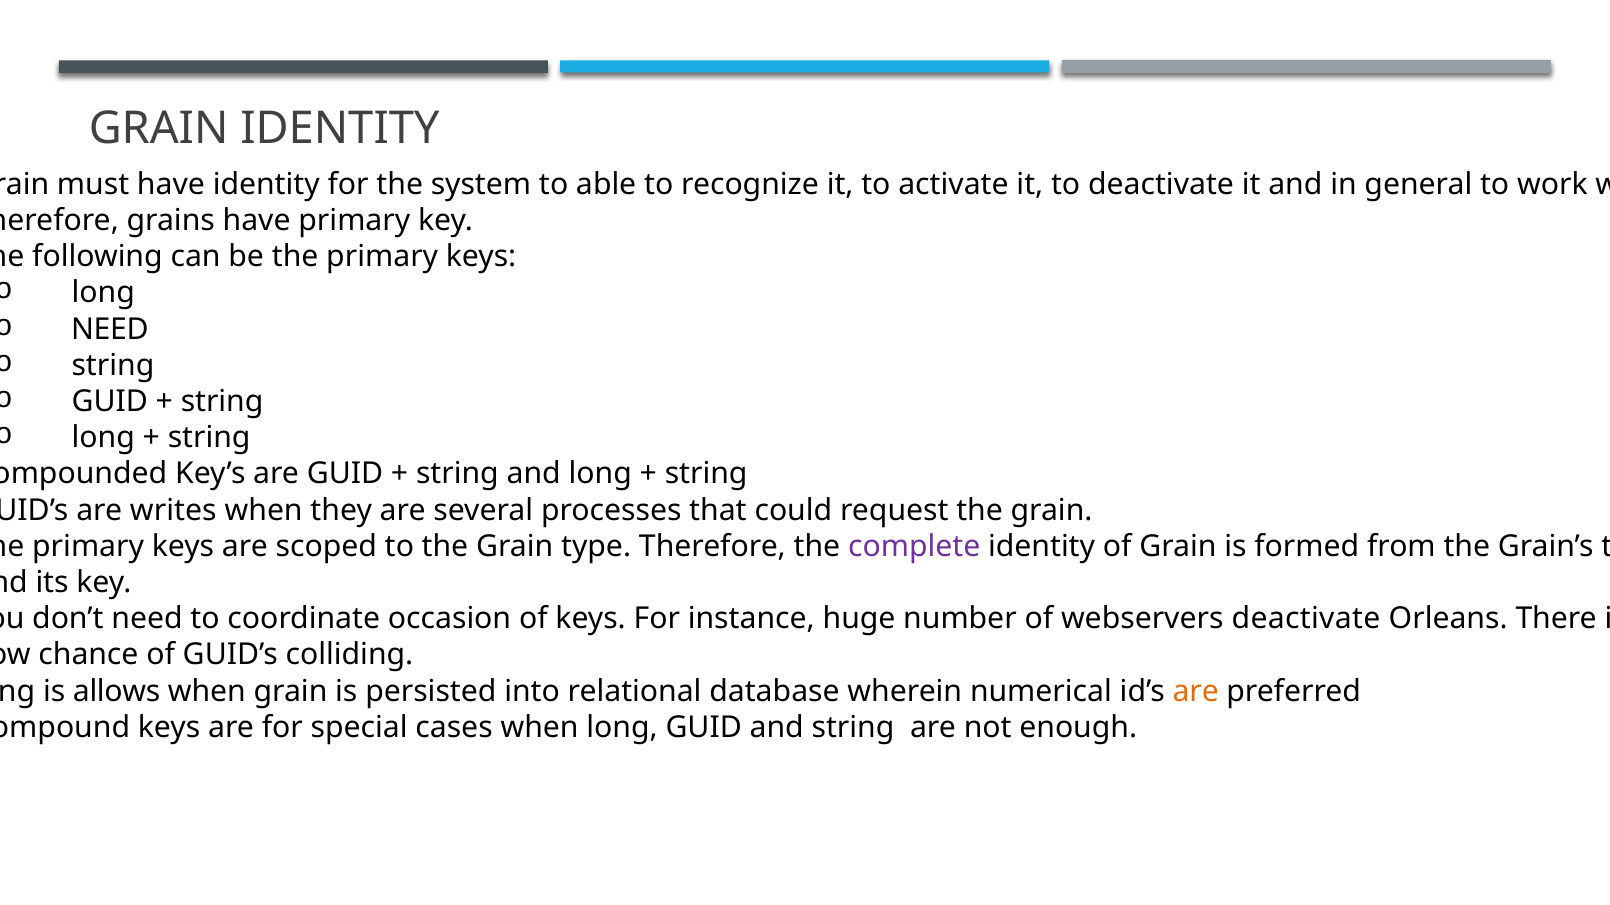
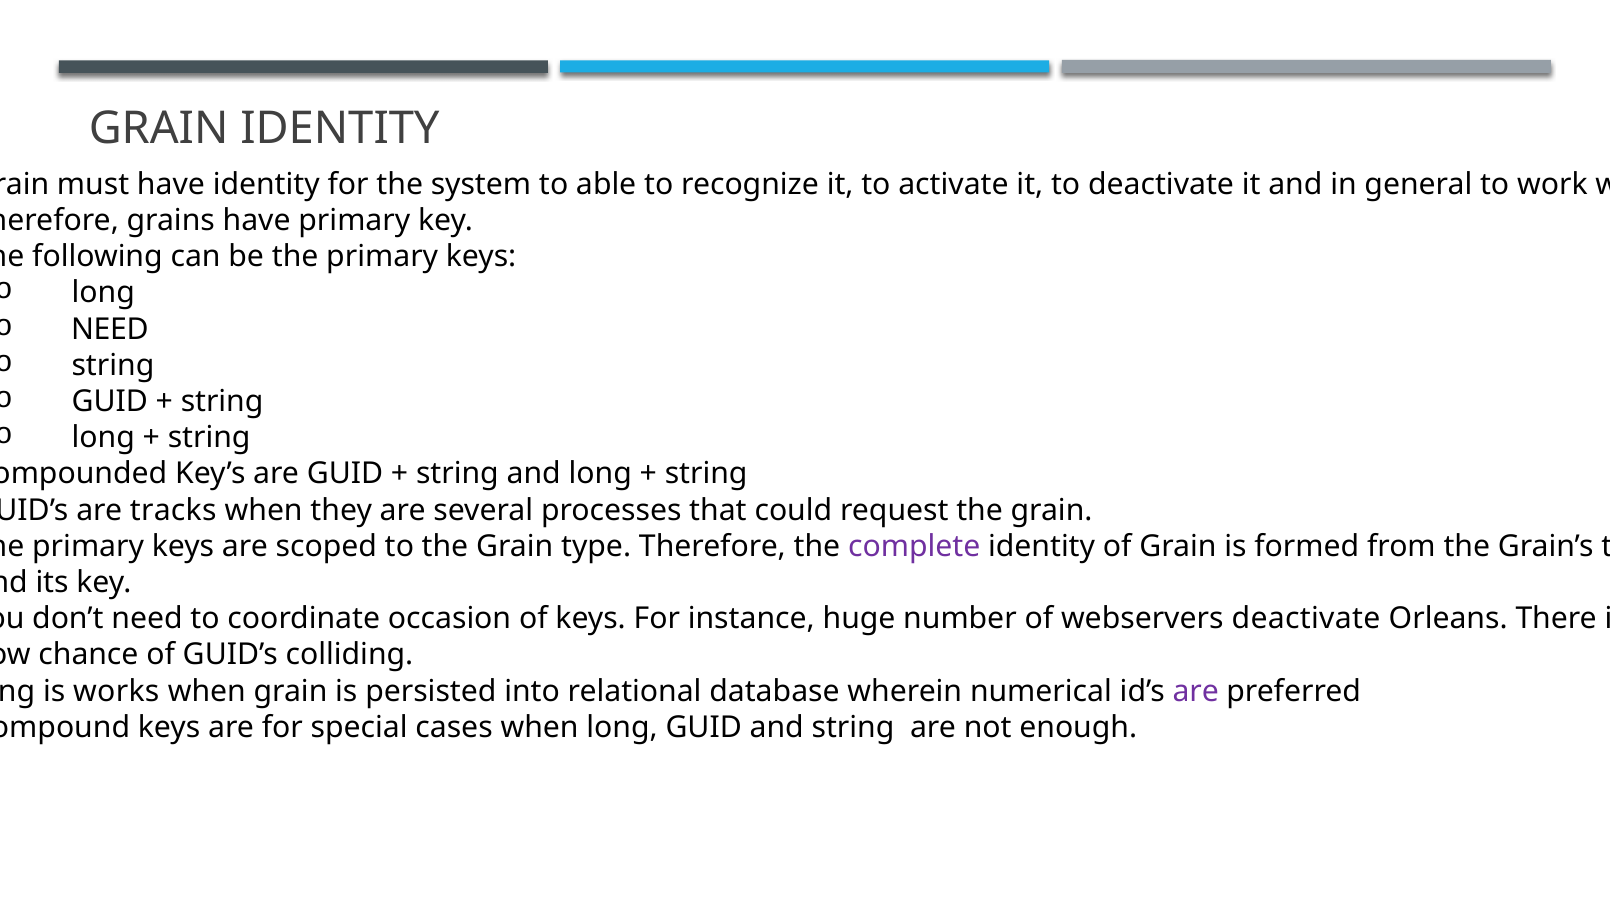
writes: writes -> tracks
allows: allows -> works
are at (1196, 692) colour: orange -> purple
